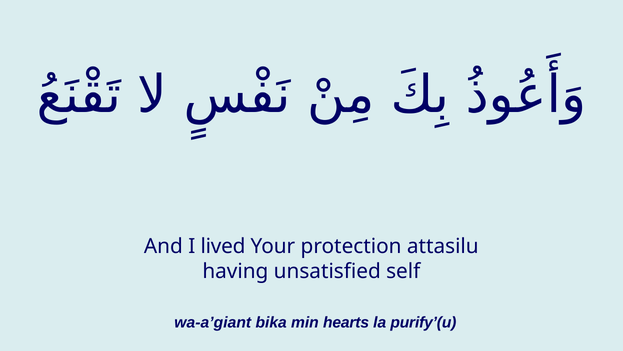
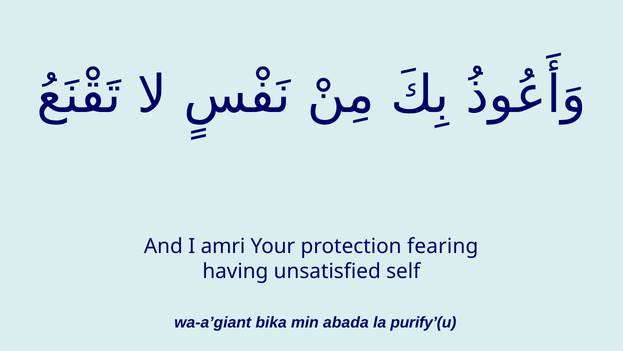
lived: lived -> amri
attasilu: attasilu -> fearing
hearts: hearts -> abada
